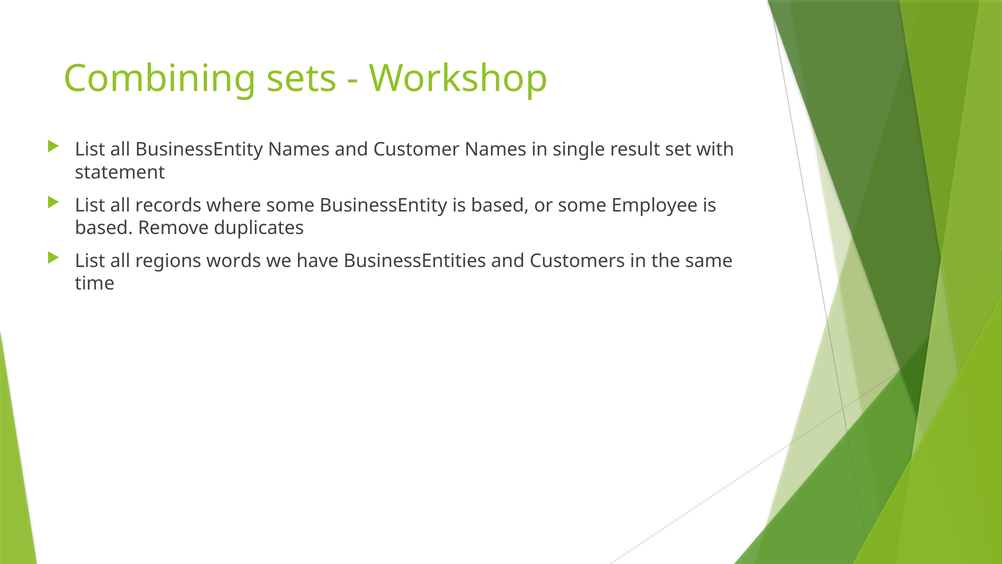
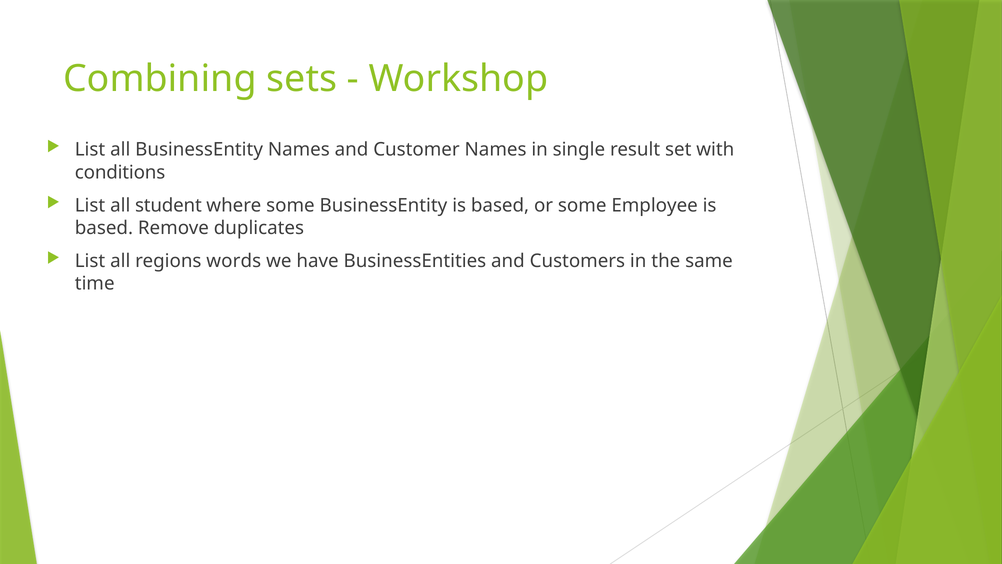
statement: statement -> conditions
records: records -> student
